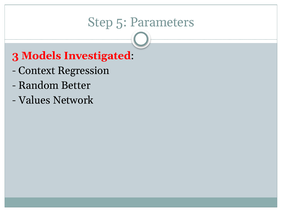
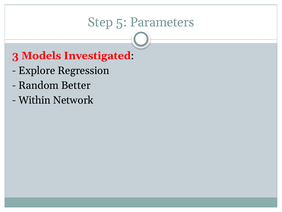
Context: Context -> Explore
Values: Values -> Within
